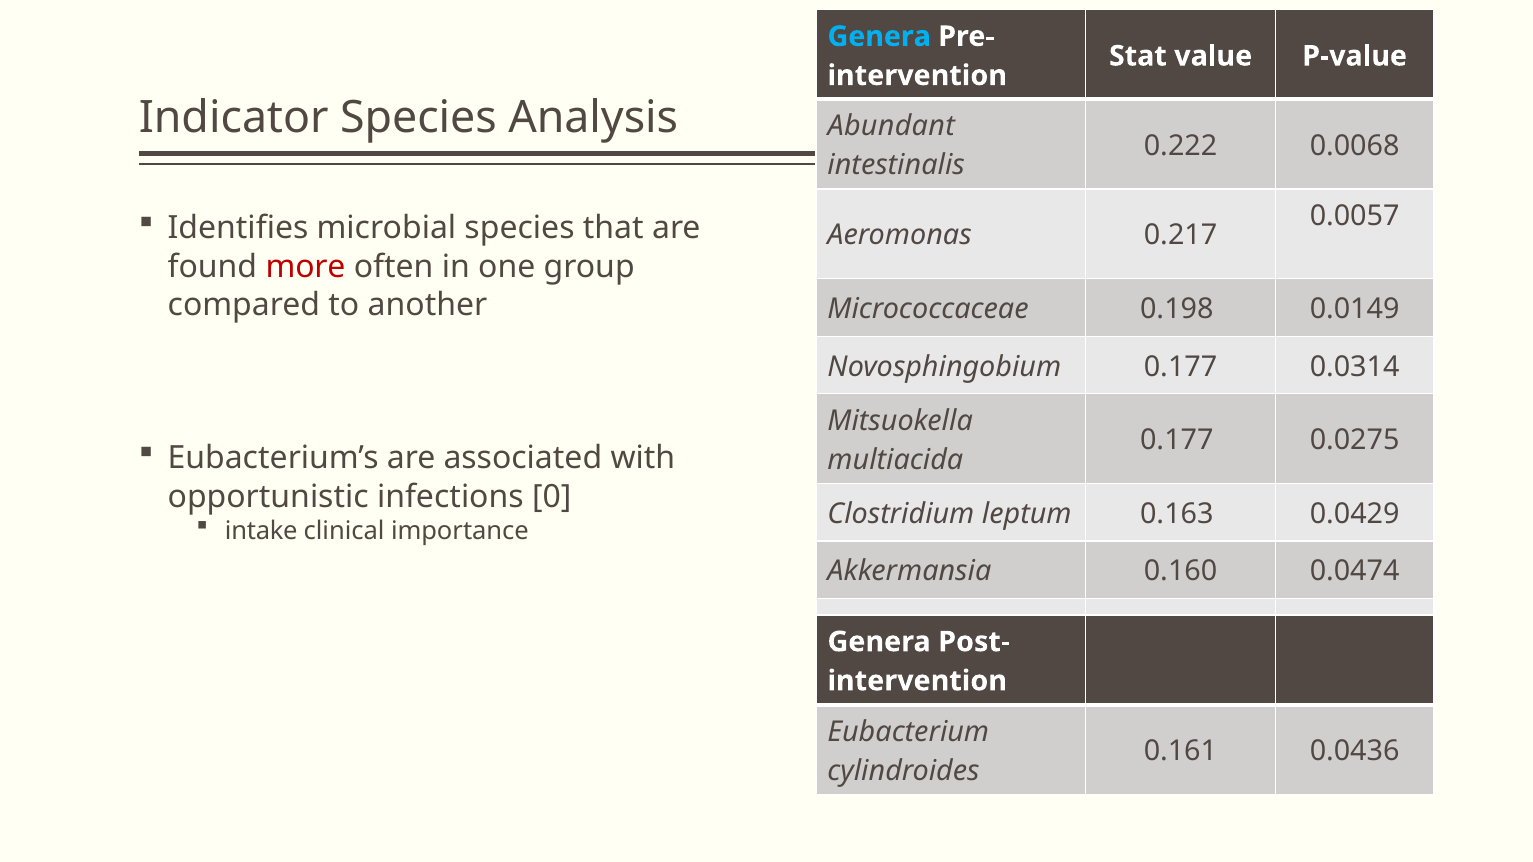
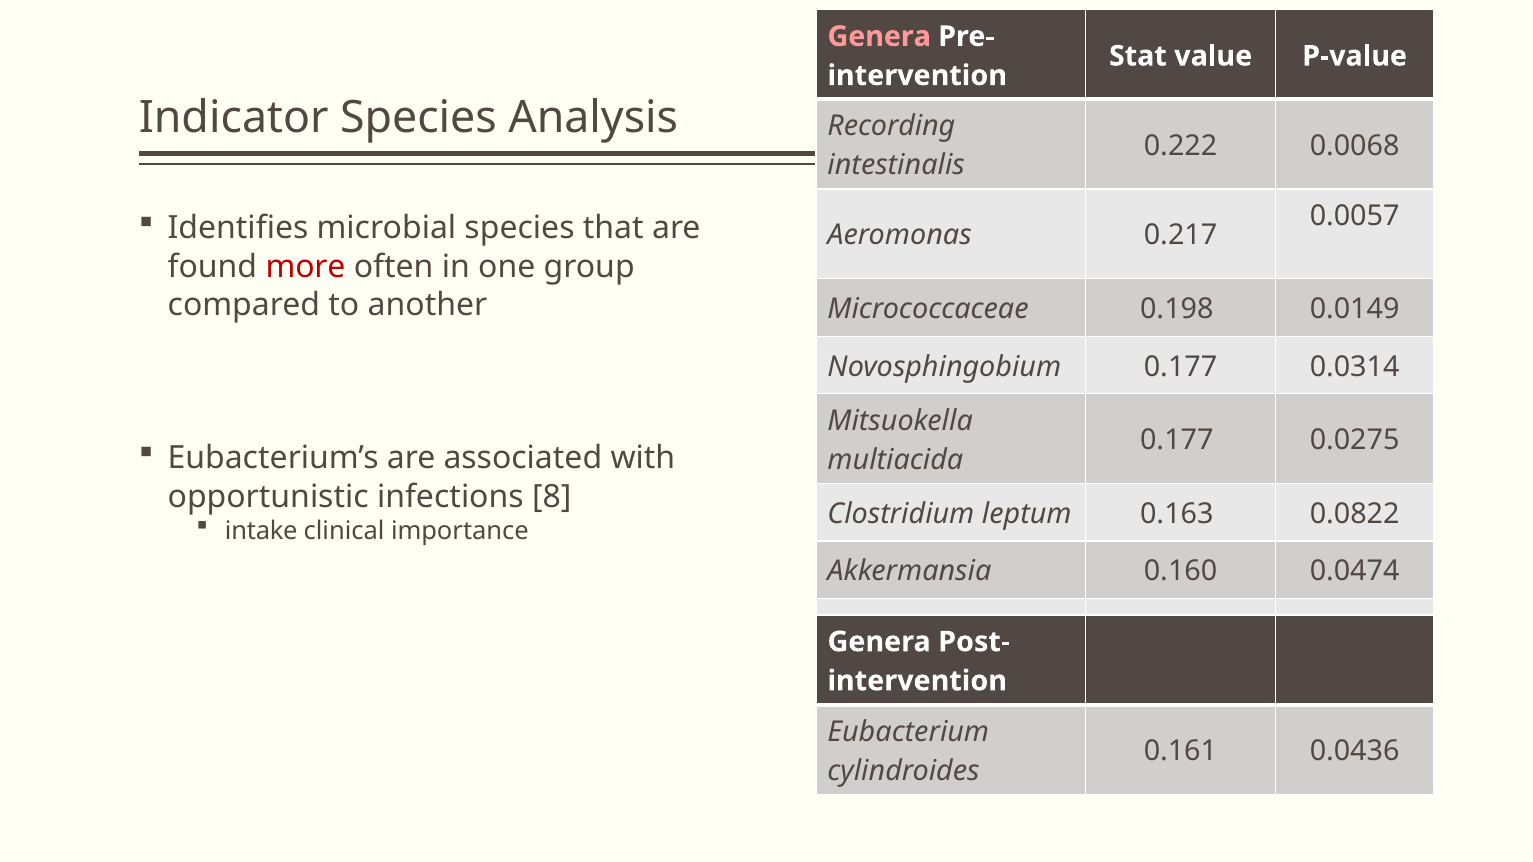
Genera at (879, 37) colour: light blue -> pink
Abundant: Abundant -> Recording
0: 0 -> 8
0.0429: 0.0429 -> 0.0822
